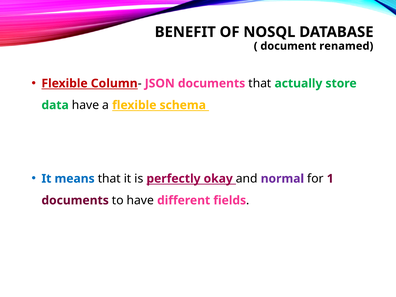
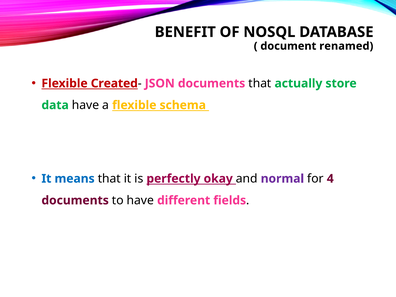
Column: Column -> Created
1: 1 -> 4
